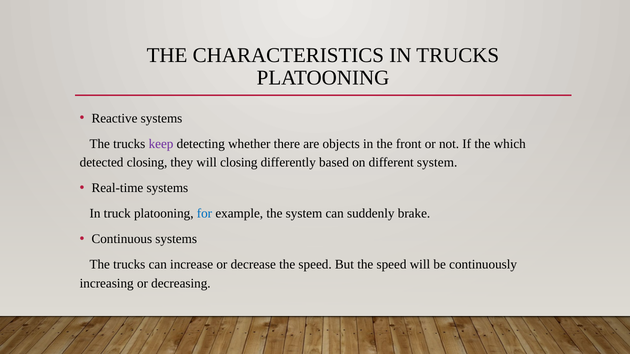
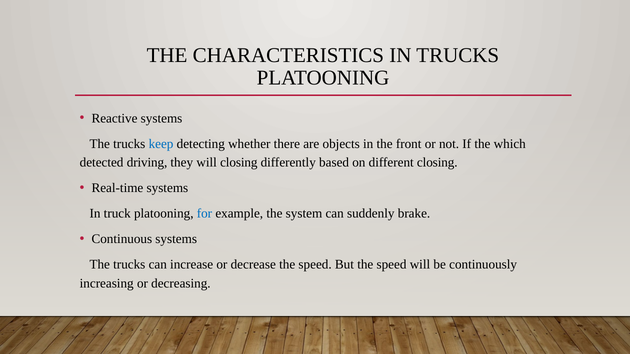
keep colour: purple -> blue
detected closing: closing -> driving
different system: system -> closing
